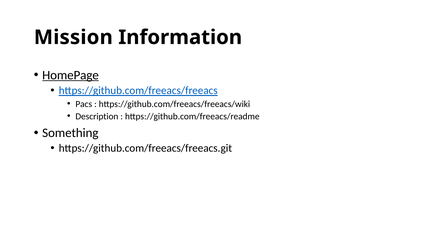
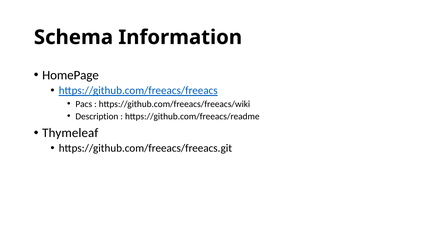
Mission: Mission -> Schema
HomePage underline: present -> none
Something: Something -> Thymeleaf
